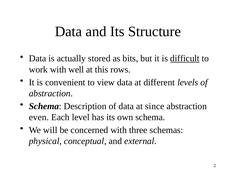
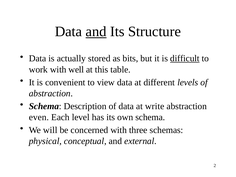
and at (96, 31) underline: none -> present
rows: rows -> table
since: since -> write
